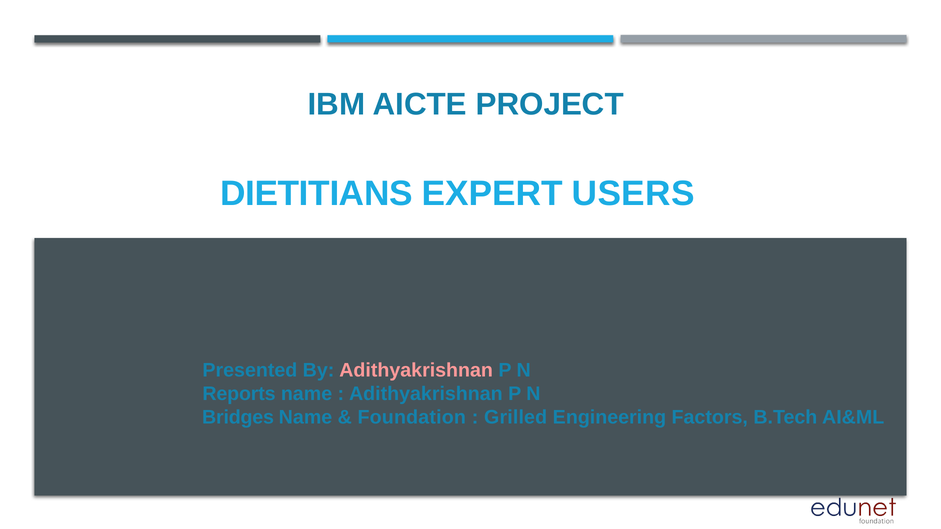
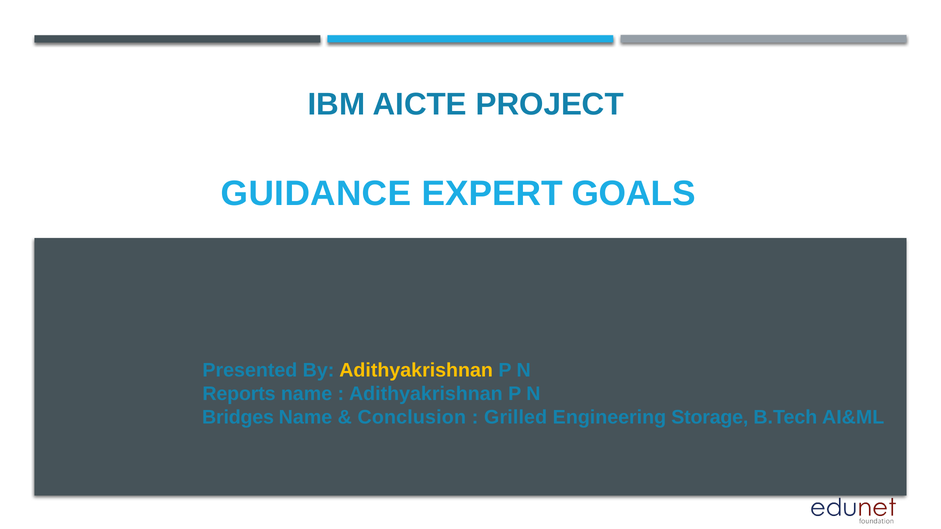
DIETITIANS: DIETITIANS -> GUIDANCE
USERS: USERS -> GOALS
Adithyakrishnan at (416, 371) colour: pink -> yellow
Foundation: Foundation -> Conclusion
Factors: Factors -> Storage
